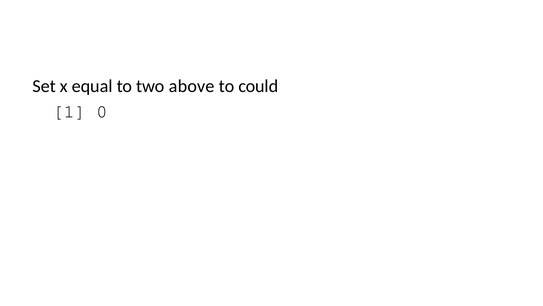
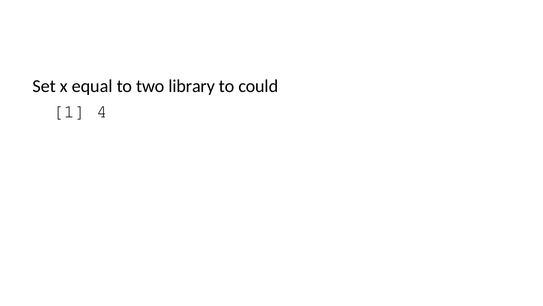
above: above -> library
0: 0 -> 4
